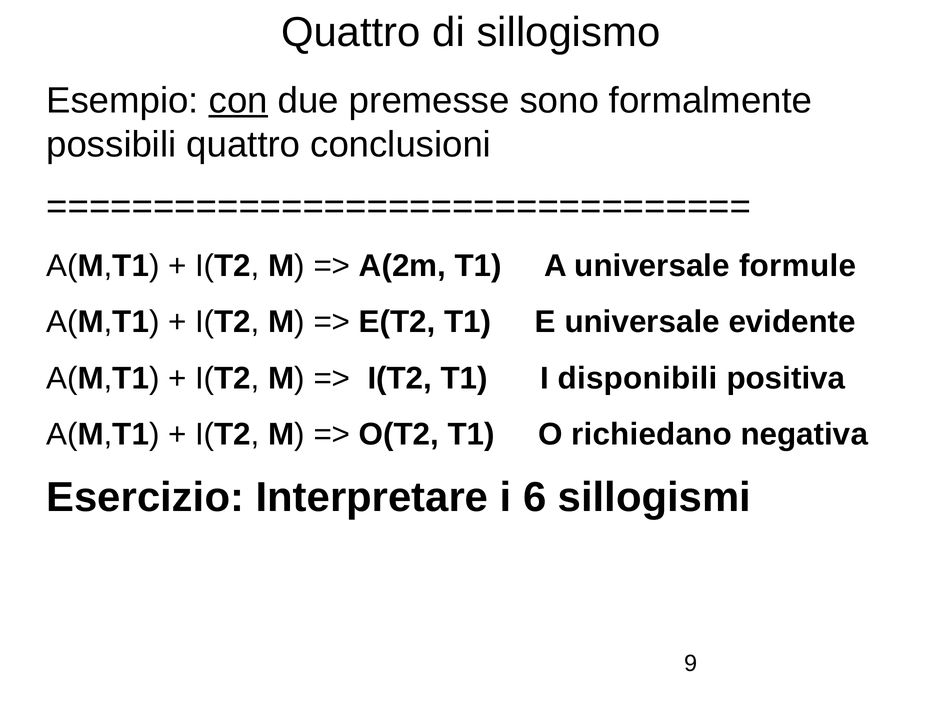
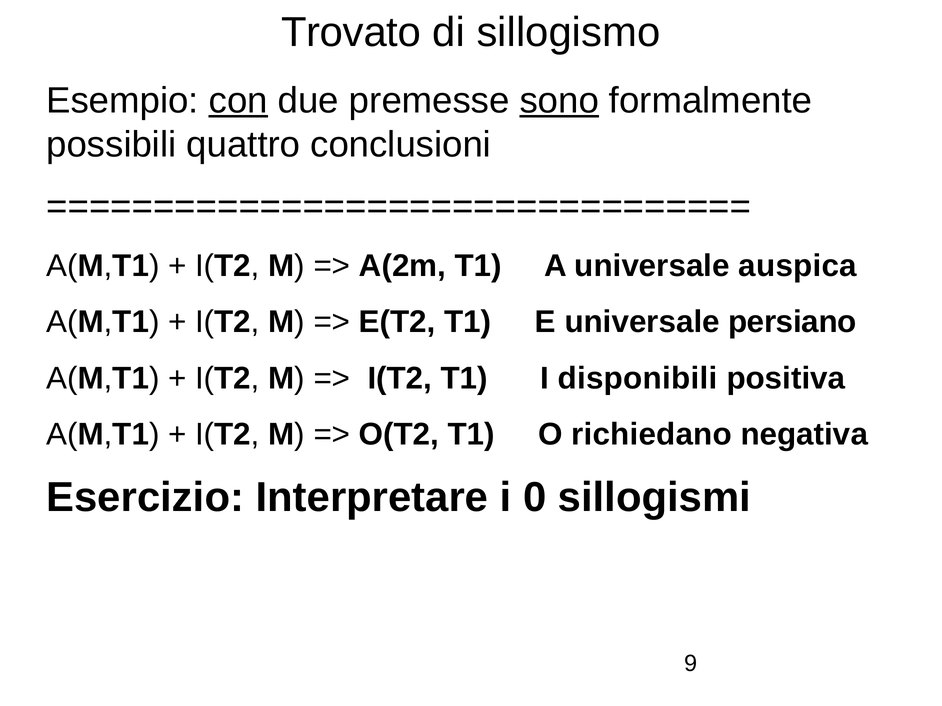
Quattro at (351, 33): Quattro -> Trovato
sono underline: none -> present
formule: formule -> auspica
evidente: evidente -> persiano
6: 6 -> 0
